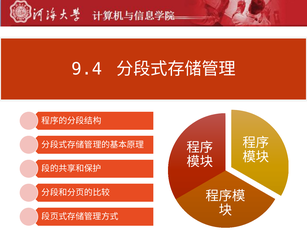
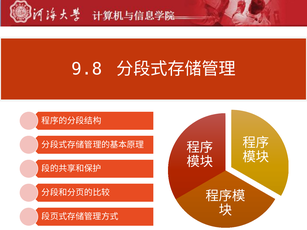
9.4: 9.4 -> 9.8
